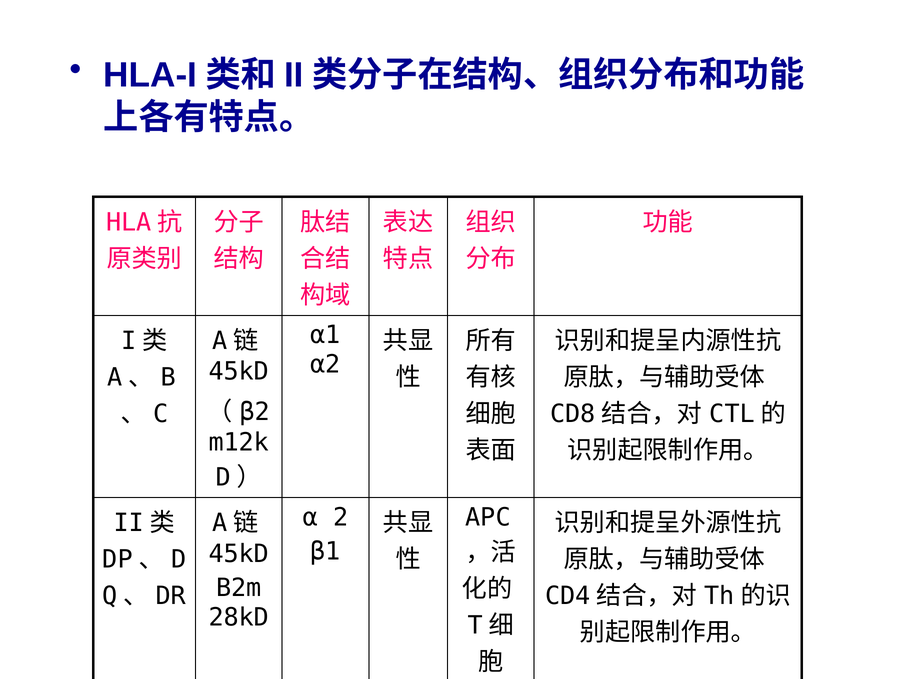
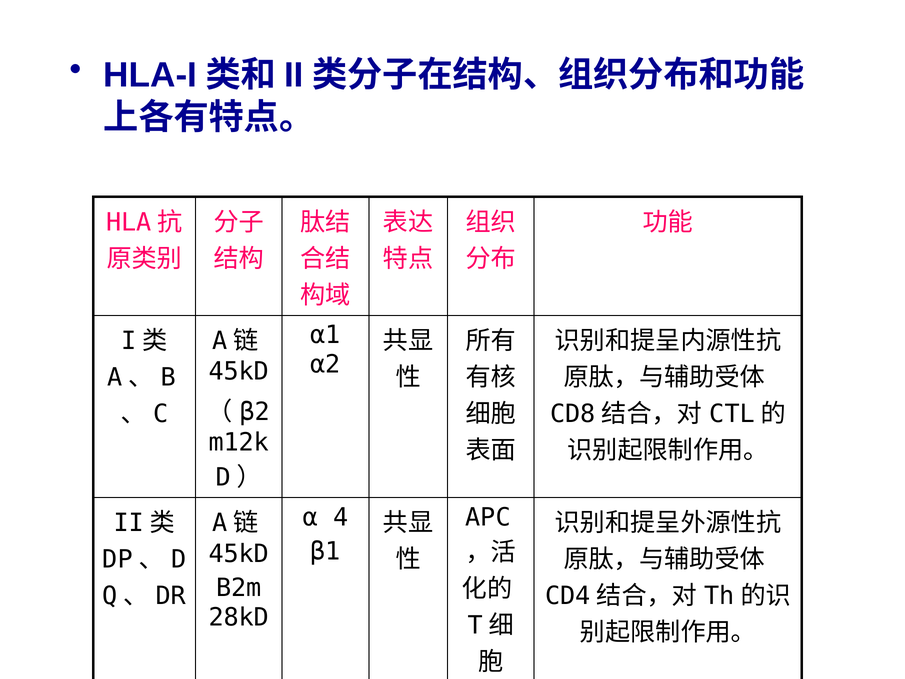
2: 2 -> 4
